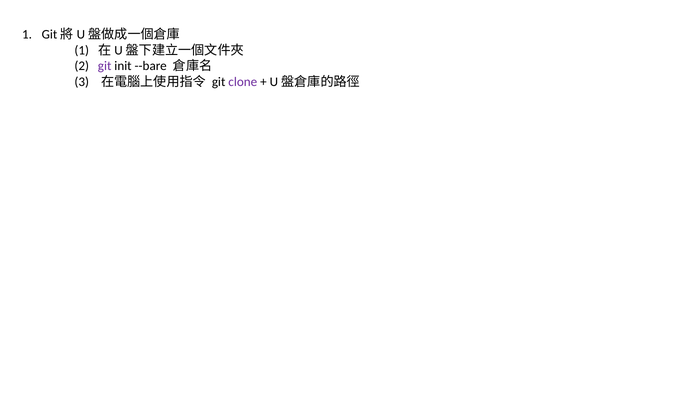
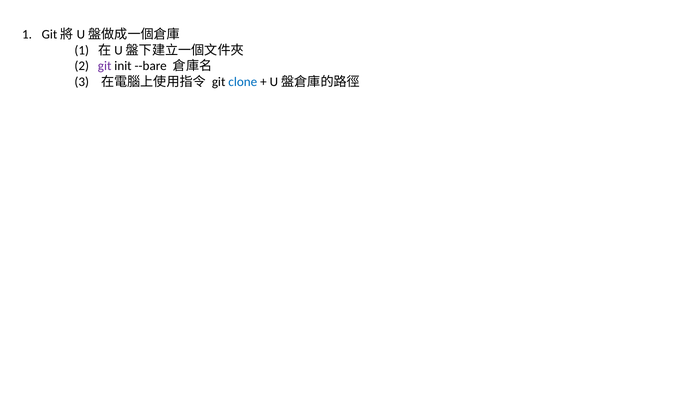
clone colour: purple -> blue
